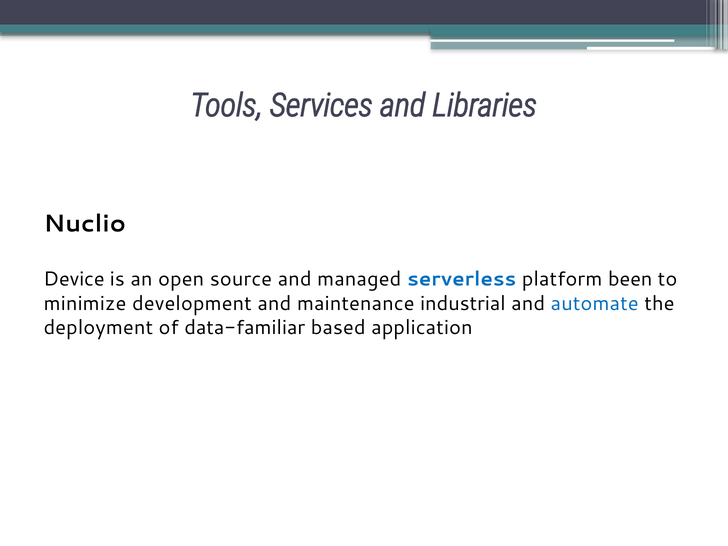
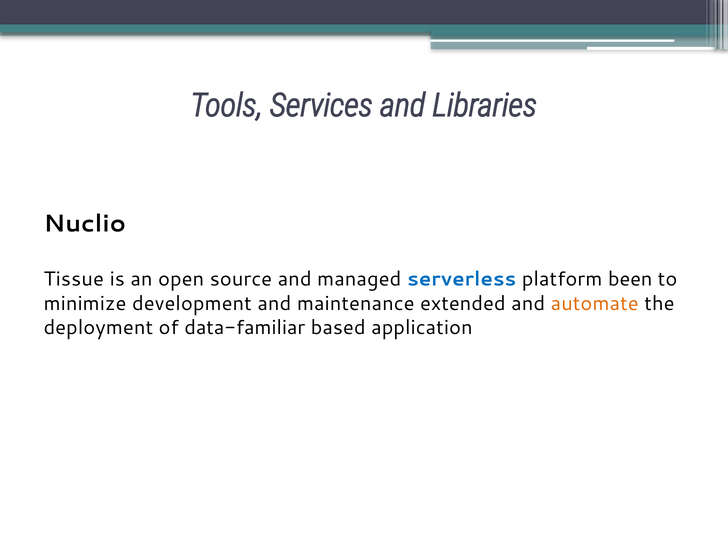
Device: Device -> Tissue
industrial: industrial -> extended
automate colour: blue -> orange
